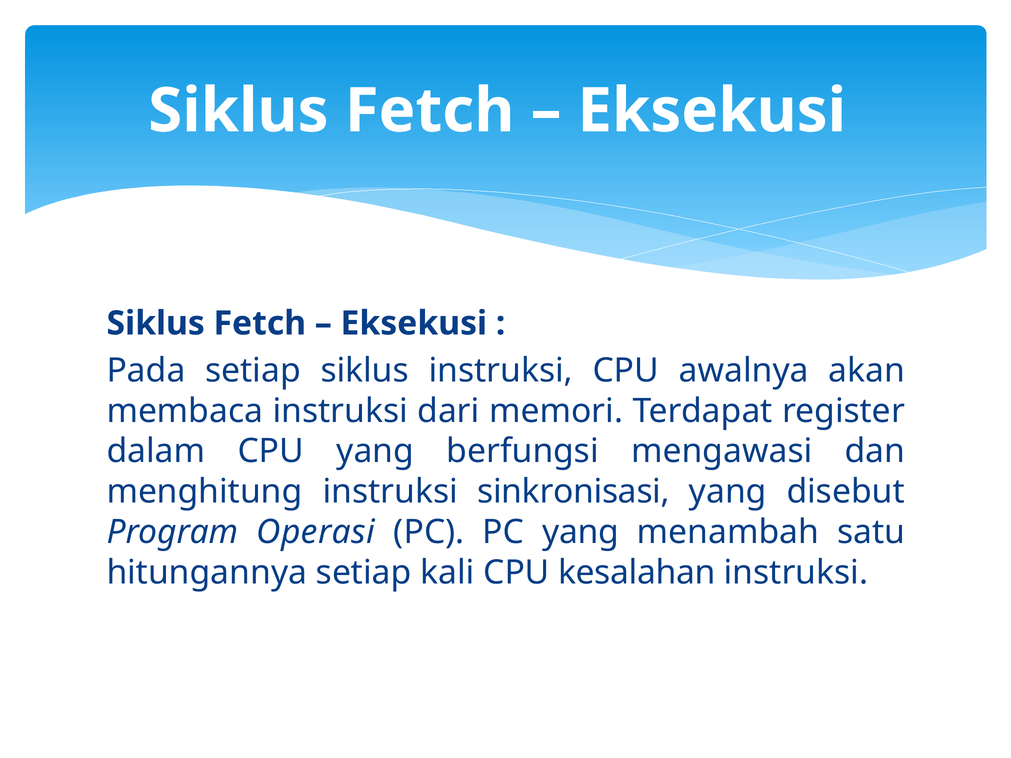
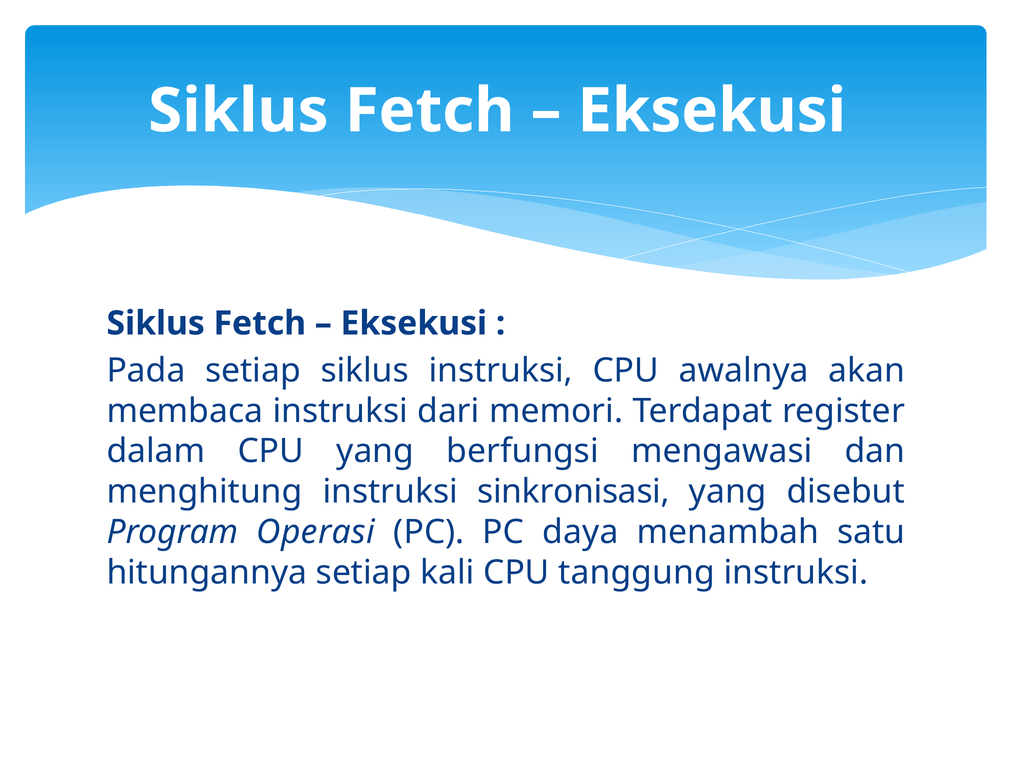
PC yang: yang -> daya
kesalahan: kesalahan -> tanggung
